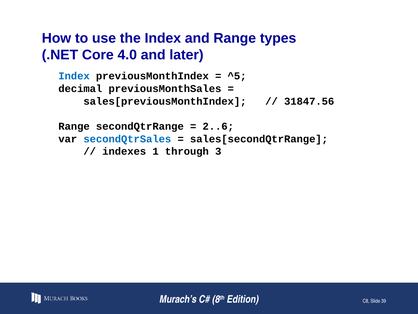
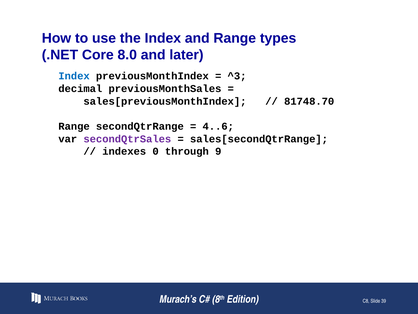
4.0: 4.0 -> 8.0
^5: ^5 -> ^3
31847.56: 31847.56 -> 81748.70
2..6: 2..6 -> 4..6
secondQtrSales colour: blue -> purple
1: 1 -> 0
3: 3 -> 9
